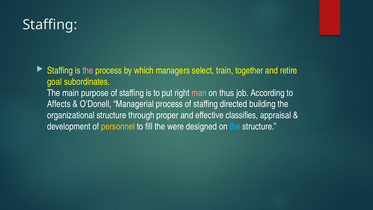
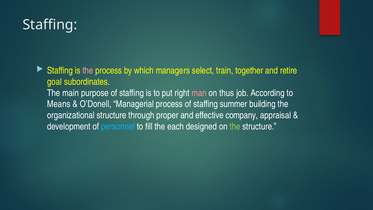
Affects: Affects -> Means
directed: directed -> summer
classifies: classifies -> company
personnel colour: yellow -> light blue
were: were -> each
the at (235, 126) colour: light blue -> light green
